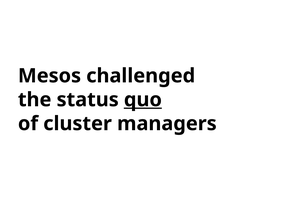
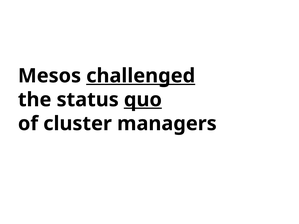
challenged underline: none -> present
